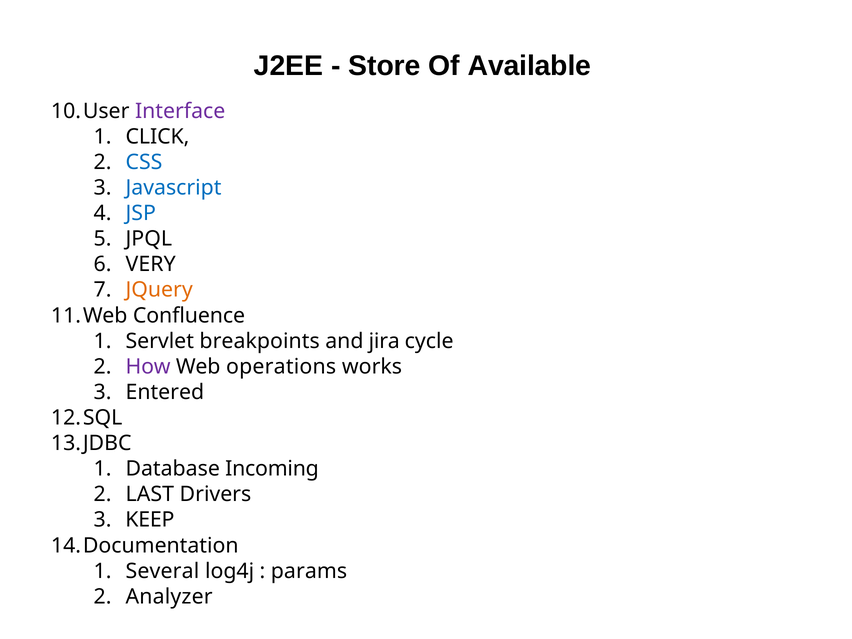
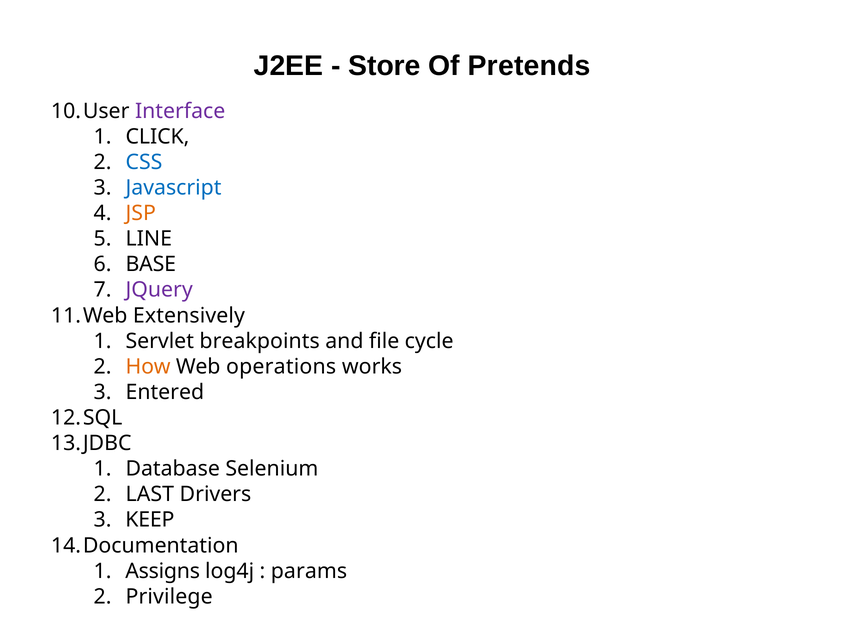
Available: Available -> Pretends
JSP colour: blue -> orange
JPQL: JPQL -> LINE
VERY: VERY -> BASE
JQuery colour: orange -> purple
Confluence: Confluence -> Extensively
jira: jira -> file
How colour: purple -> orange
Incoming: Incoming -> Selenium
Several: Several -> Assigns
Analyzer: Analyzer -> Privilege
